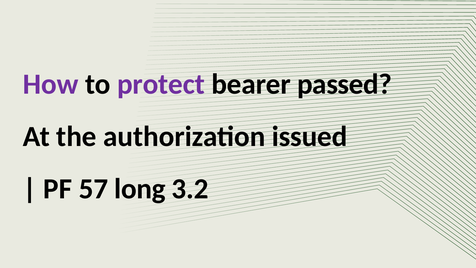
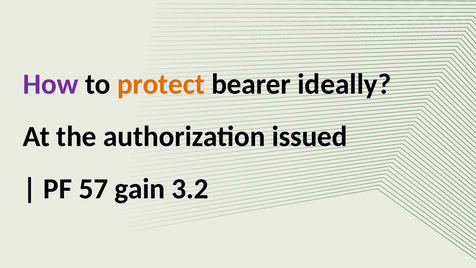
protect colour: purple -> orange
passed: passed -> ideally
long: long -> gain
